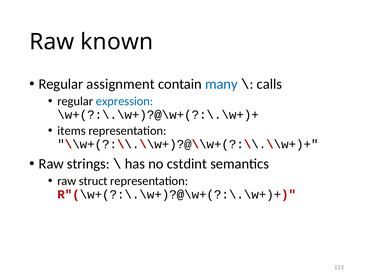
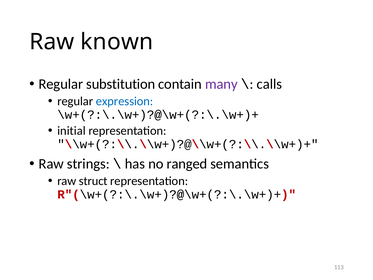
assignment: assignment -> substitution
many colour: blue -> purple
items: items -> initial
cstdint: cstdint -> ranged
